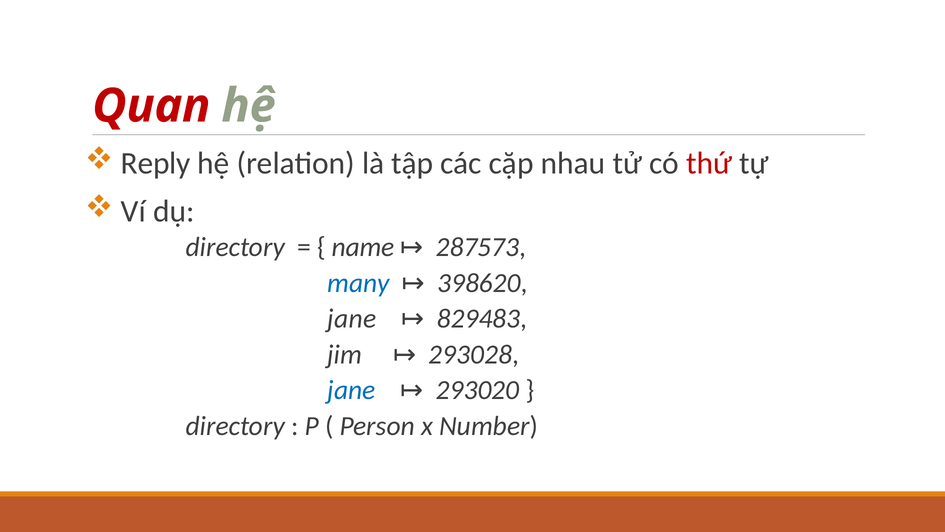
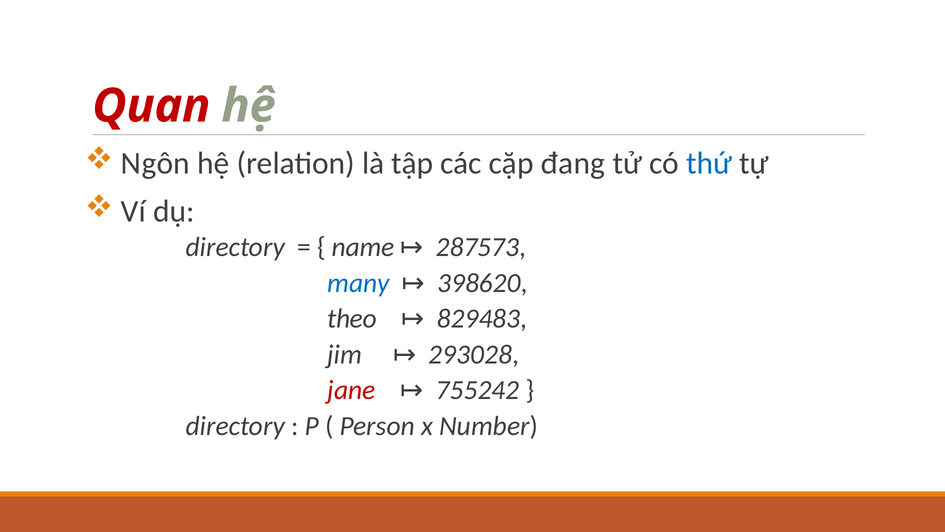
Reply: Reply -> Ngôn
nhau: nhau -> đang
thứ colour: red -> blue
jane at (352, 319): jane -> theo
jane at (351, 390) colour: blue -> red
293020: 293020 -> 755242
